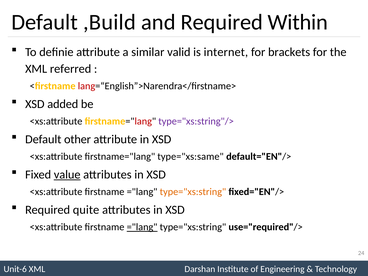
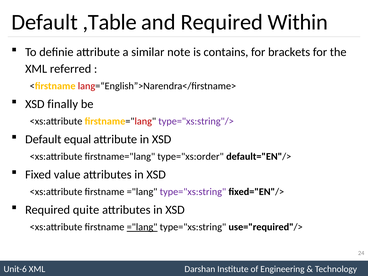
,Build: ,Build -> ,Table
valid: valid -> note
internet: internet -> contains
added: added -> finally
other: other -> equal
type="xs:same: type="xs:same -> type="xs:order
value underline: present -> none
type="xs:string at (193, 192) colour: orange -> purple
